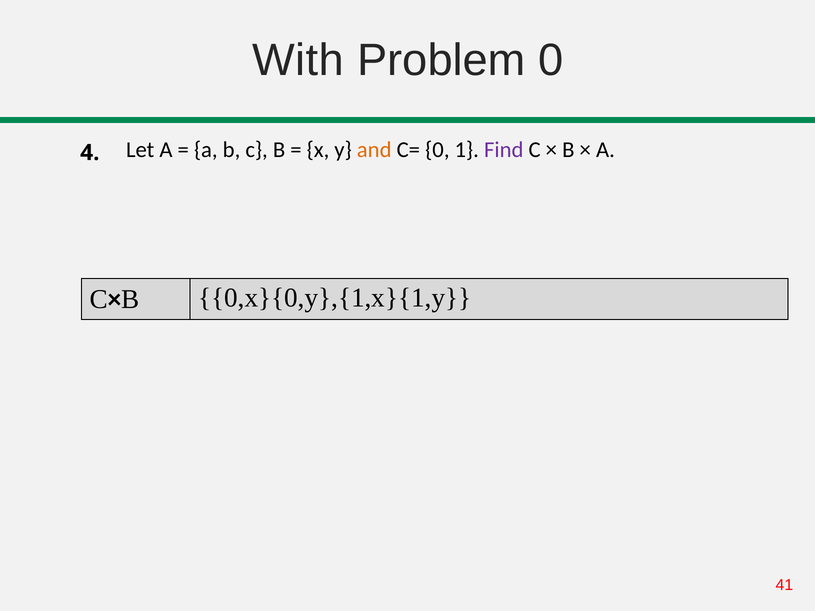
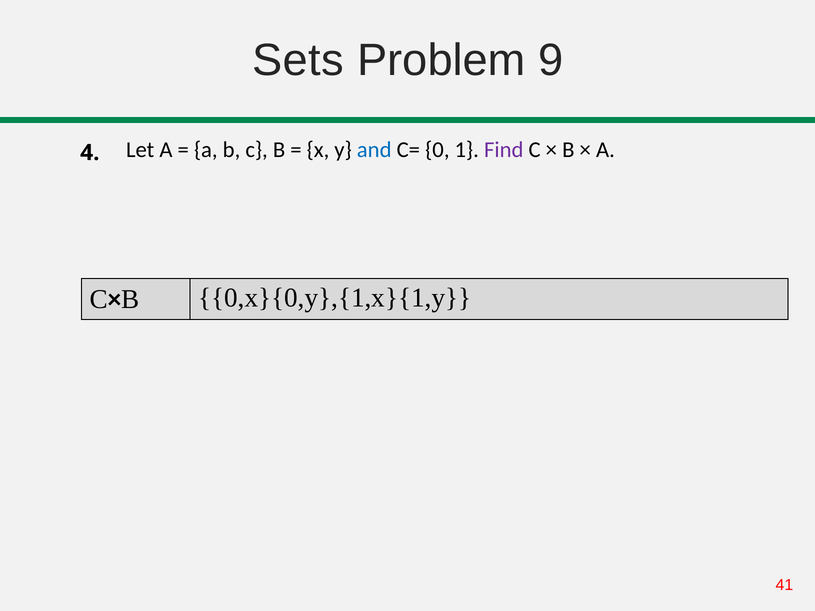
With: With -> Sets
Problem 0: 0 -> 9
and colour: orange -> blue
